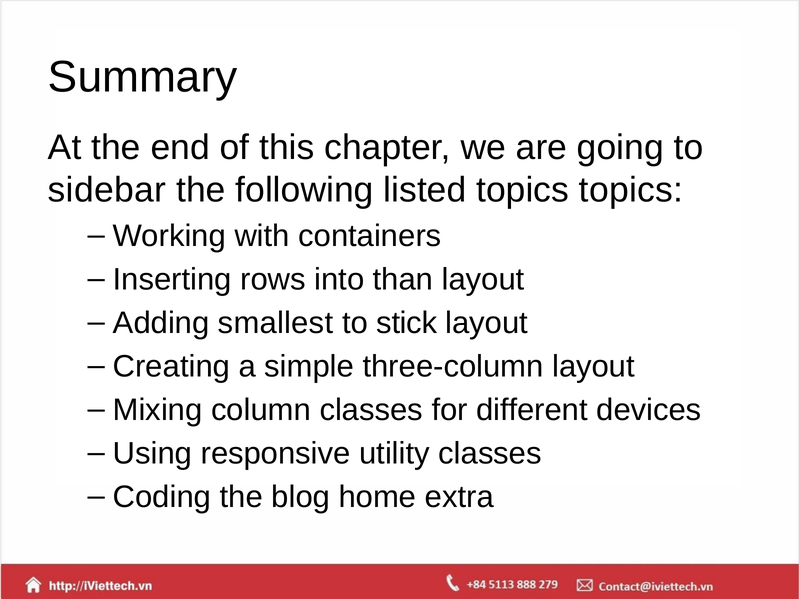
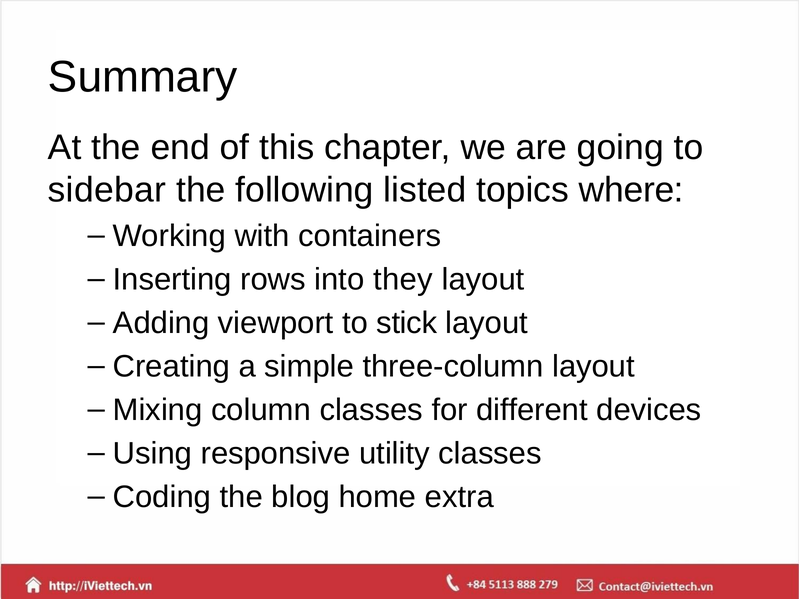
topics topics: topics -> where
than: than -> they
smallest: smallest -> viewport
